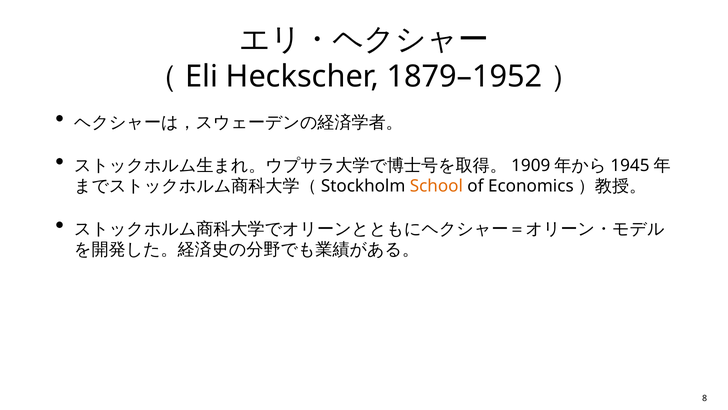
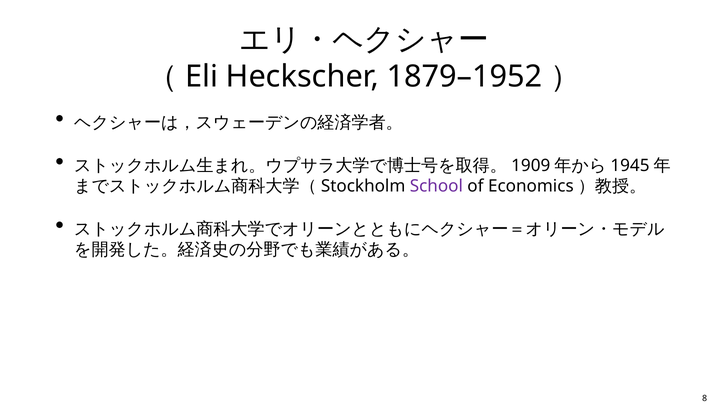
School colour: orange -> purple
